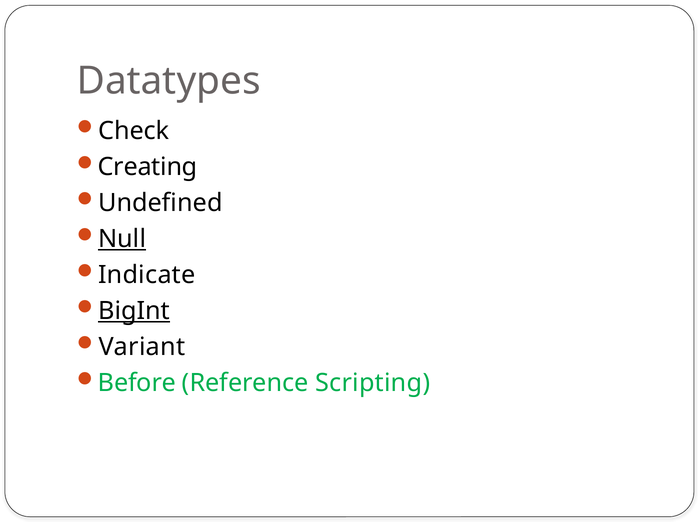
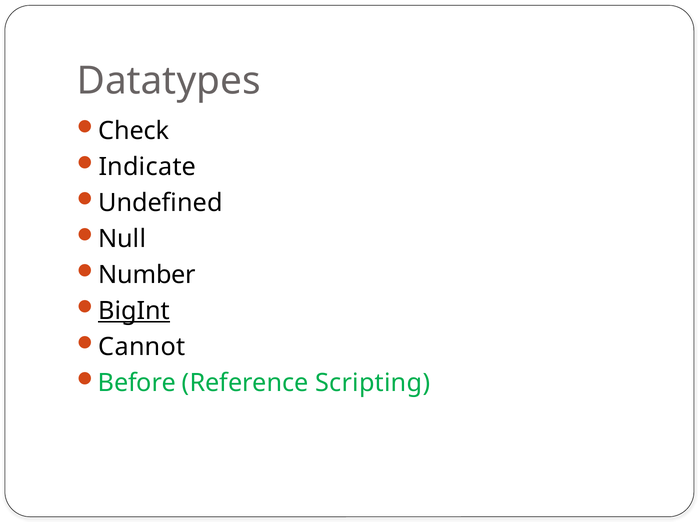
Creating: Creating -> Indicate
Null underline: present -> none
Indicate: Indicate -> Number
Variant: Variant -> Cannot
